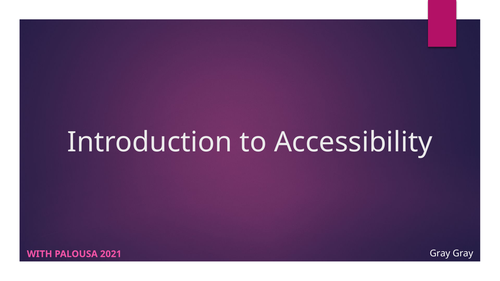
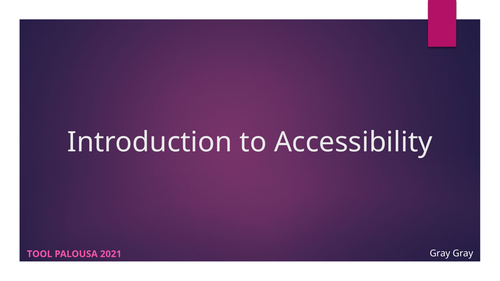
WITH: WITH -> TOOL
